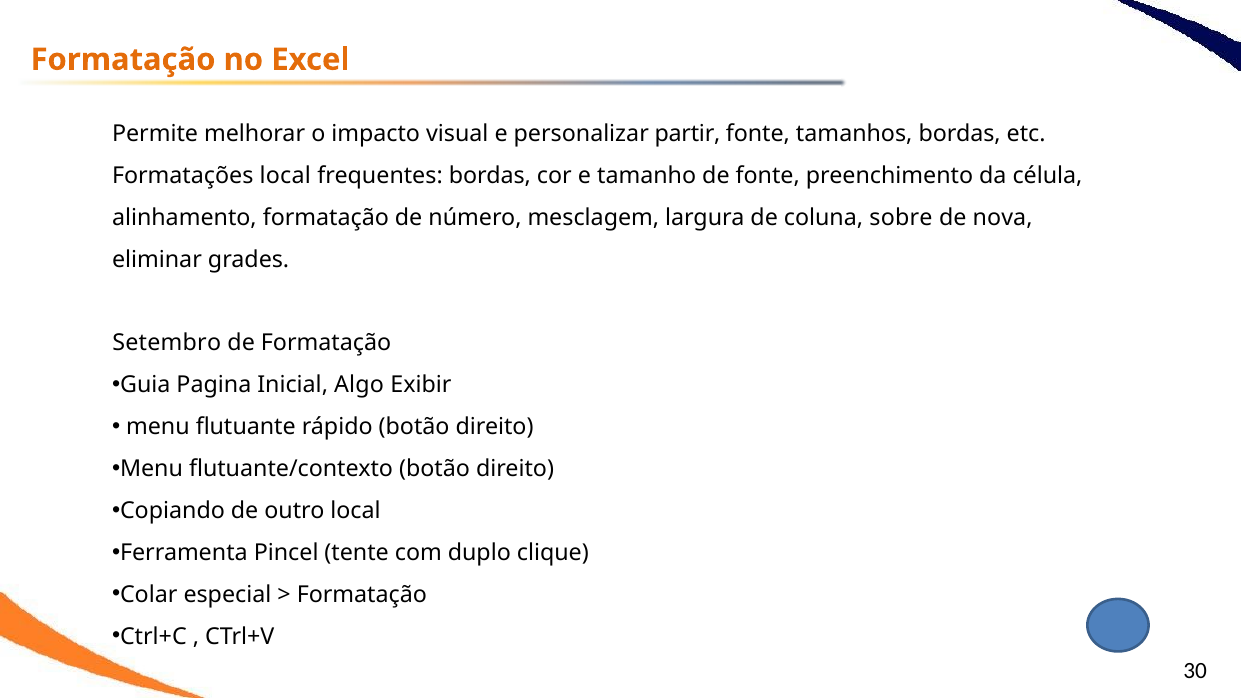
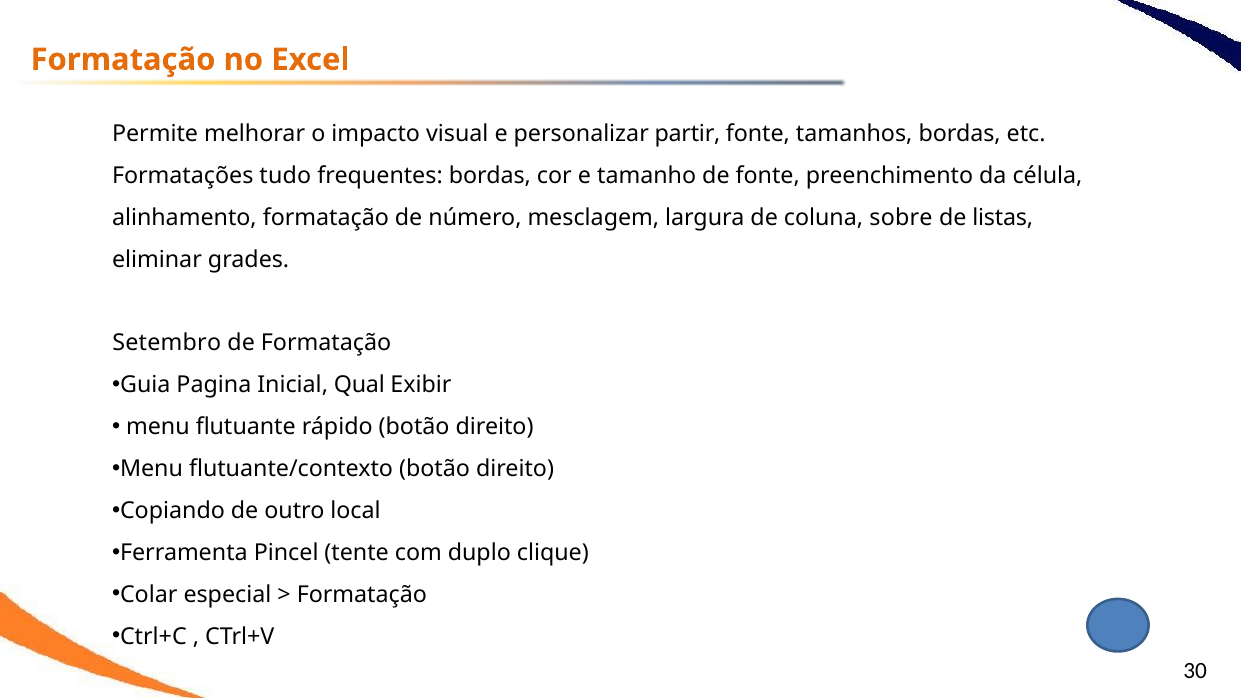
Formatações local: local -> tudo
nova: nova -> listas
Algo: Algo -> Qual
